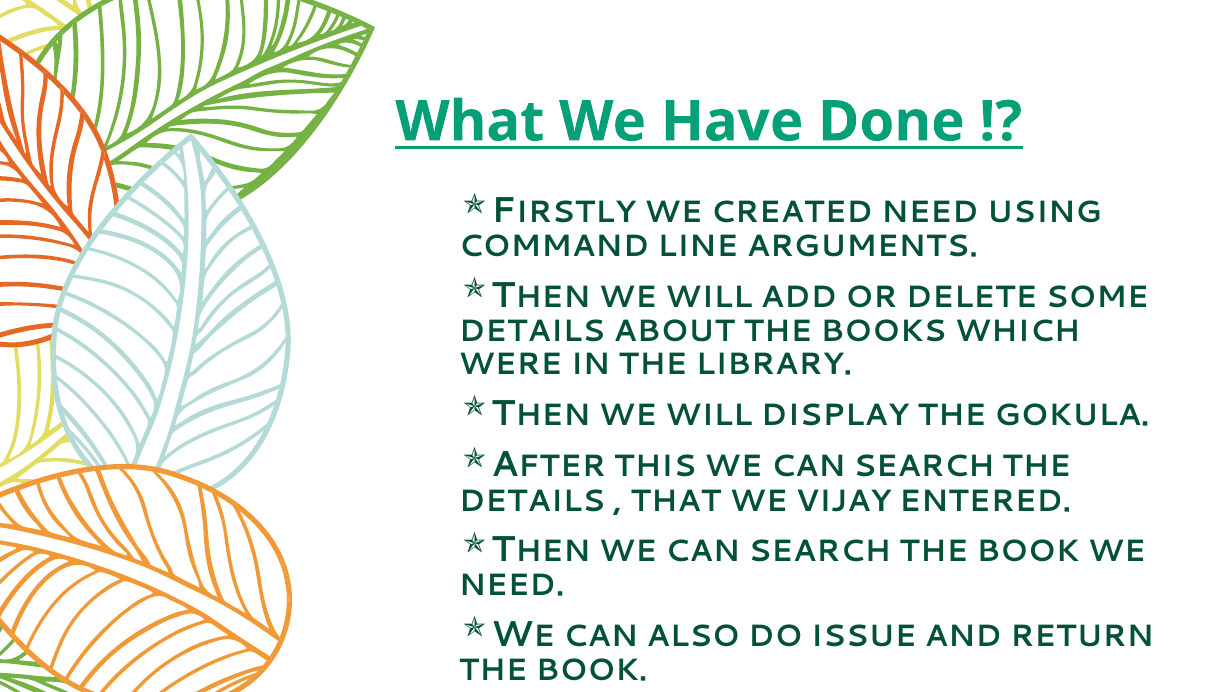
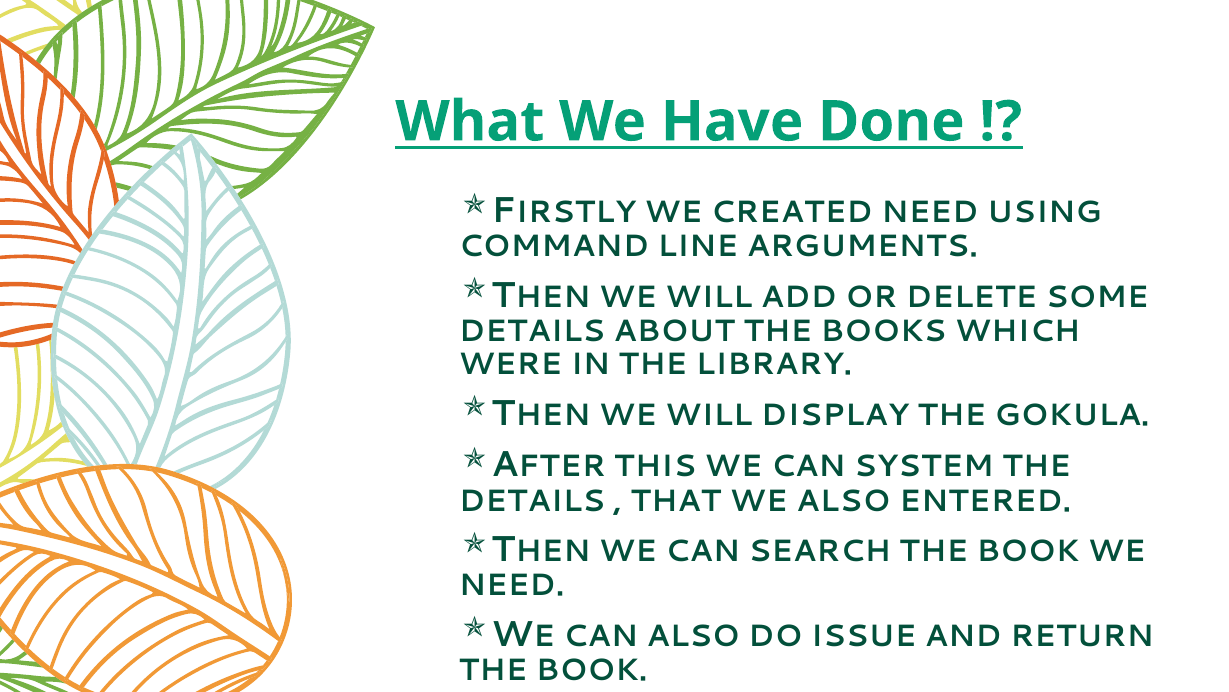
THIS WE CAN SEARCH: SEARCH -> SYSTEM
WE VIJAY: VIJAY -> ALSO
